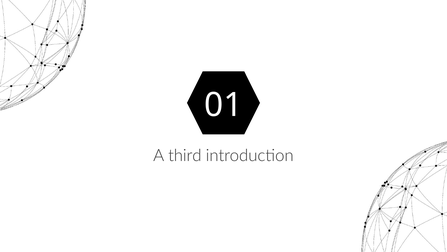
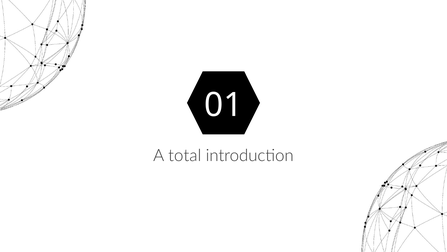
third: third -> total
